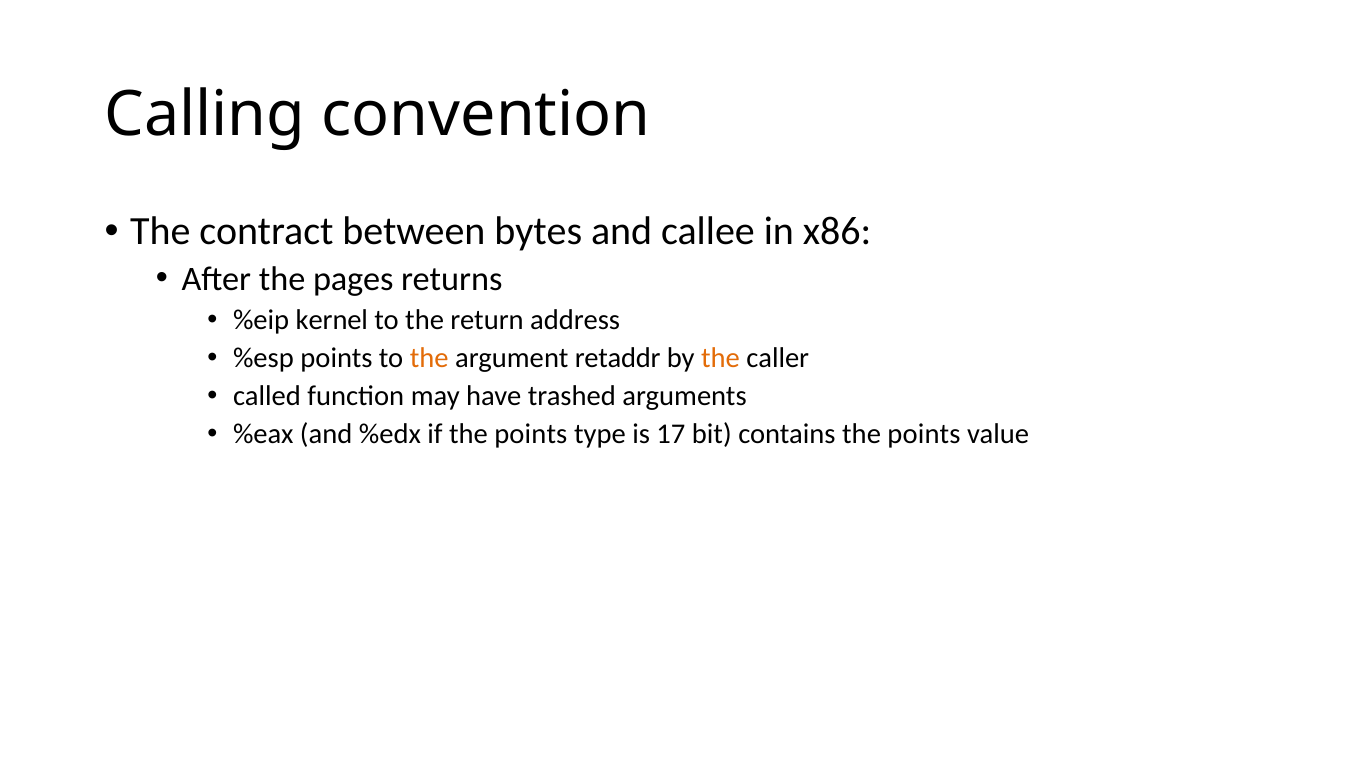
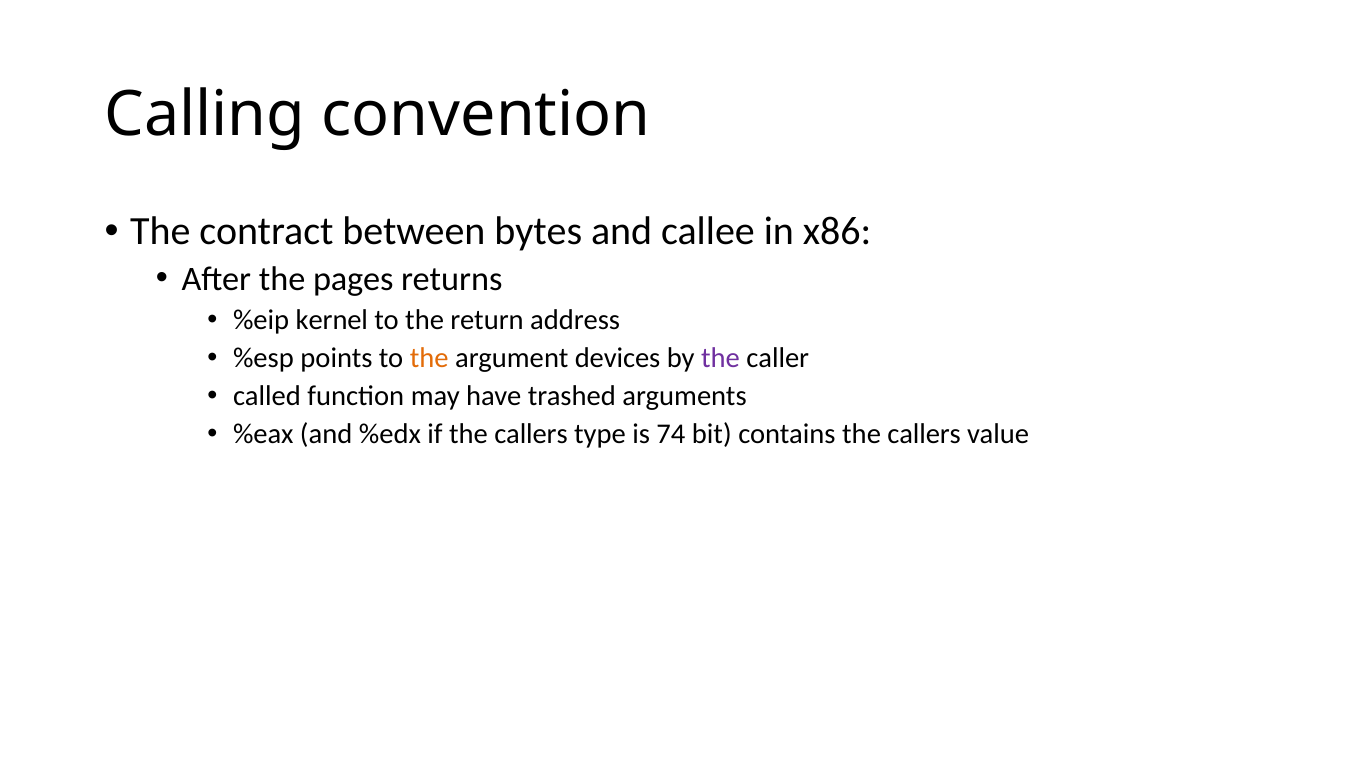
retaddr: retaddr -> devices
the at (720, 358) colour: orange -> purple
if the points: points -> callers
17: 17 -> 74
contains the points: points -> callers
